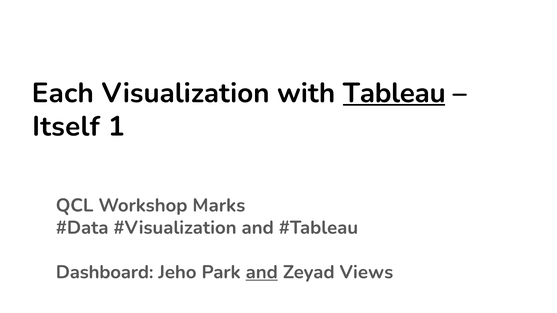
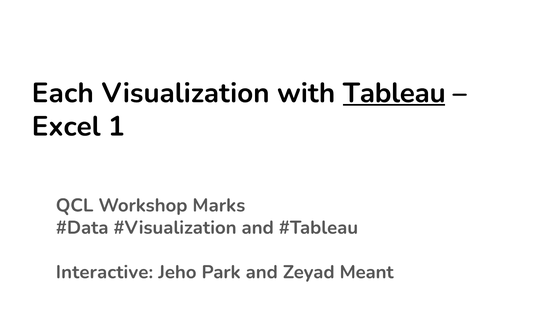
Itself: Itself -> Excel
Dashboard: Dashboard -> Interactive
and at (262, 272) underline: present -> none
Views: Views -> Meant
